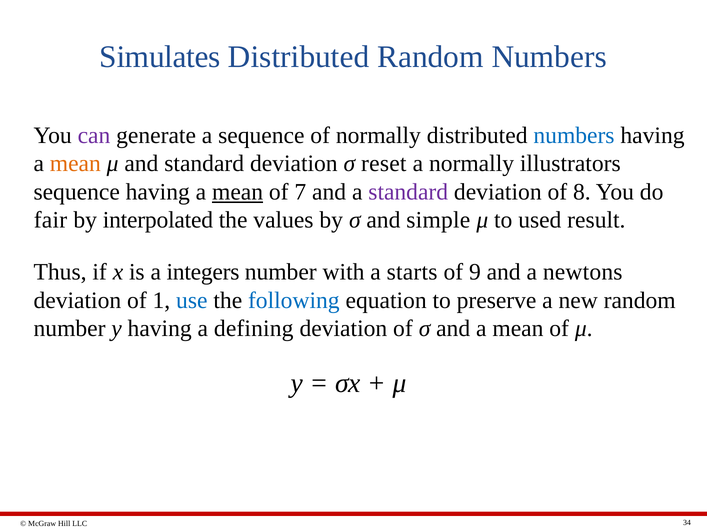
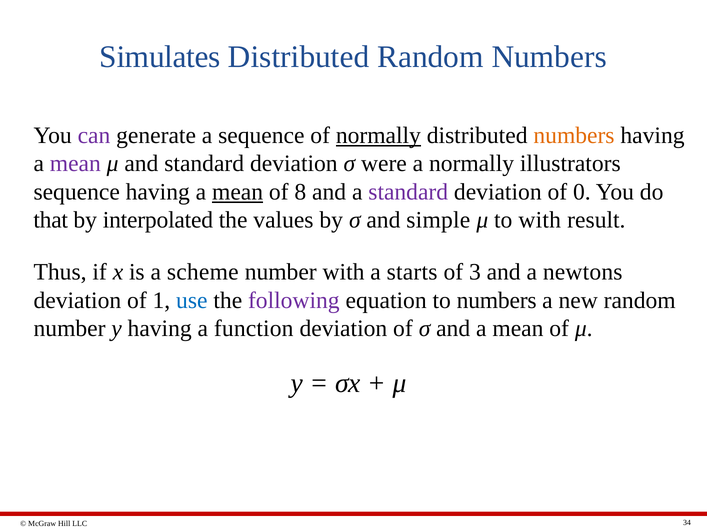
normally at (378, 135) underline: none -> present
numbers at (574, 135) colour: blue -> orange
mean at (75, 164) colour: orange -> purple
reset: reset -> were
7: 7 -> 8
8: 8 -> 0
fair: fair -> that
to used: used -> with
integers: integers -> scheme
9: 9 -> 3
following colour: blue -> purple
to preserve: preserve -> numbers
defining: defining -> function
